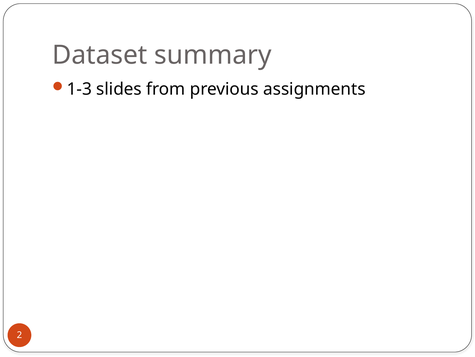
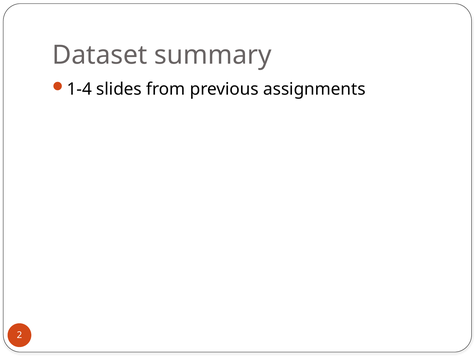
1-3: 1-3 -> 1-4
